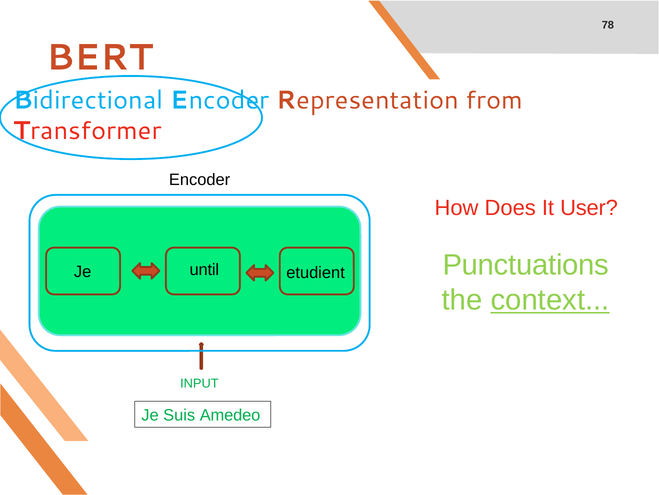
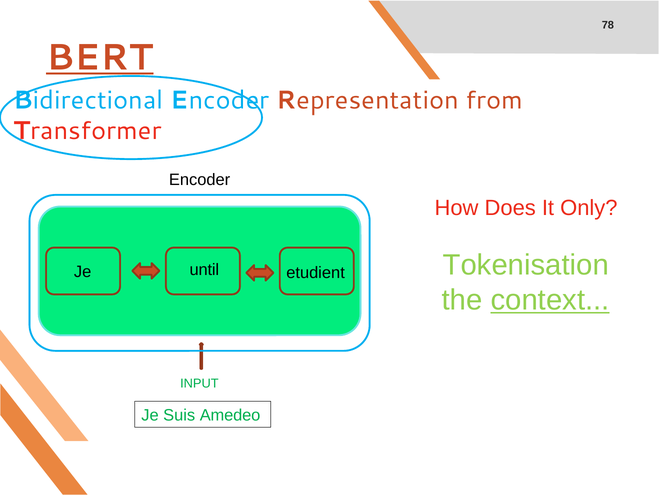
BERT underline: none -> present
User: User -> Only
Punctuations: Punctuations -> Tokenisation
